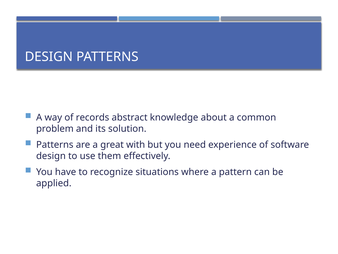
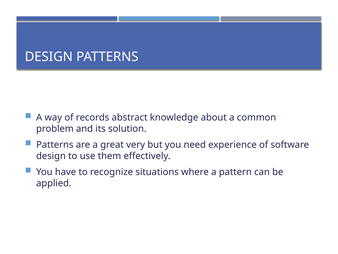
with: with -> very
